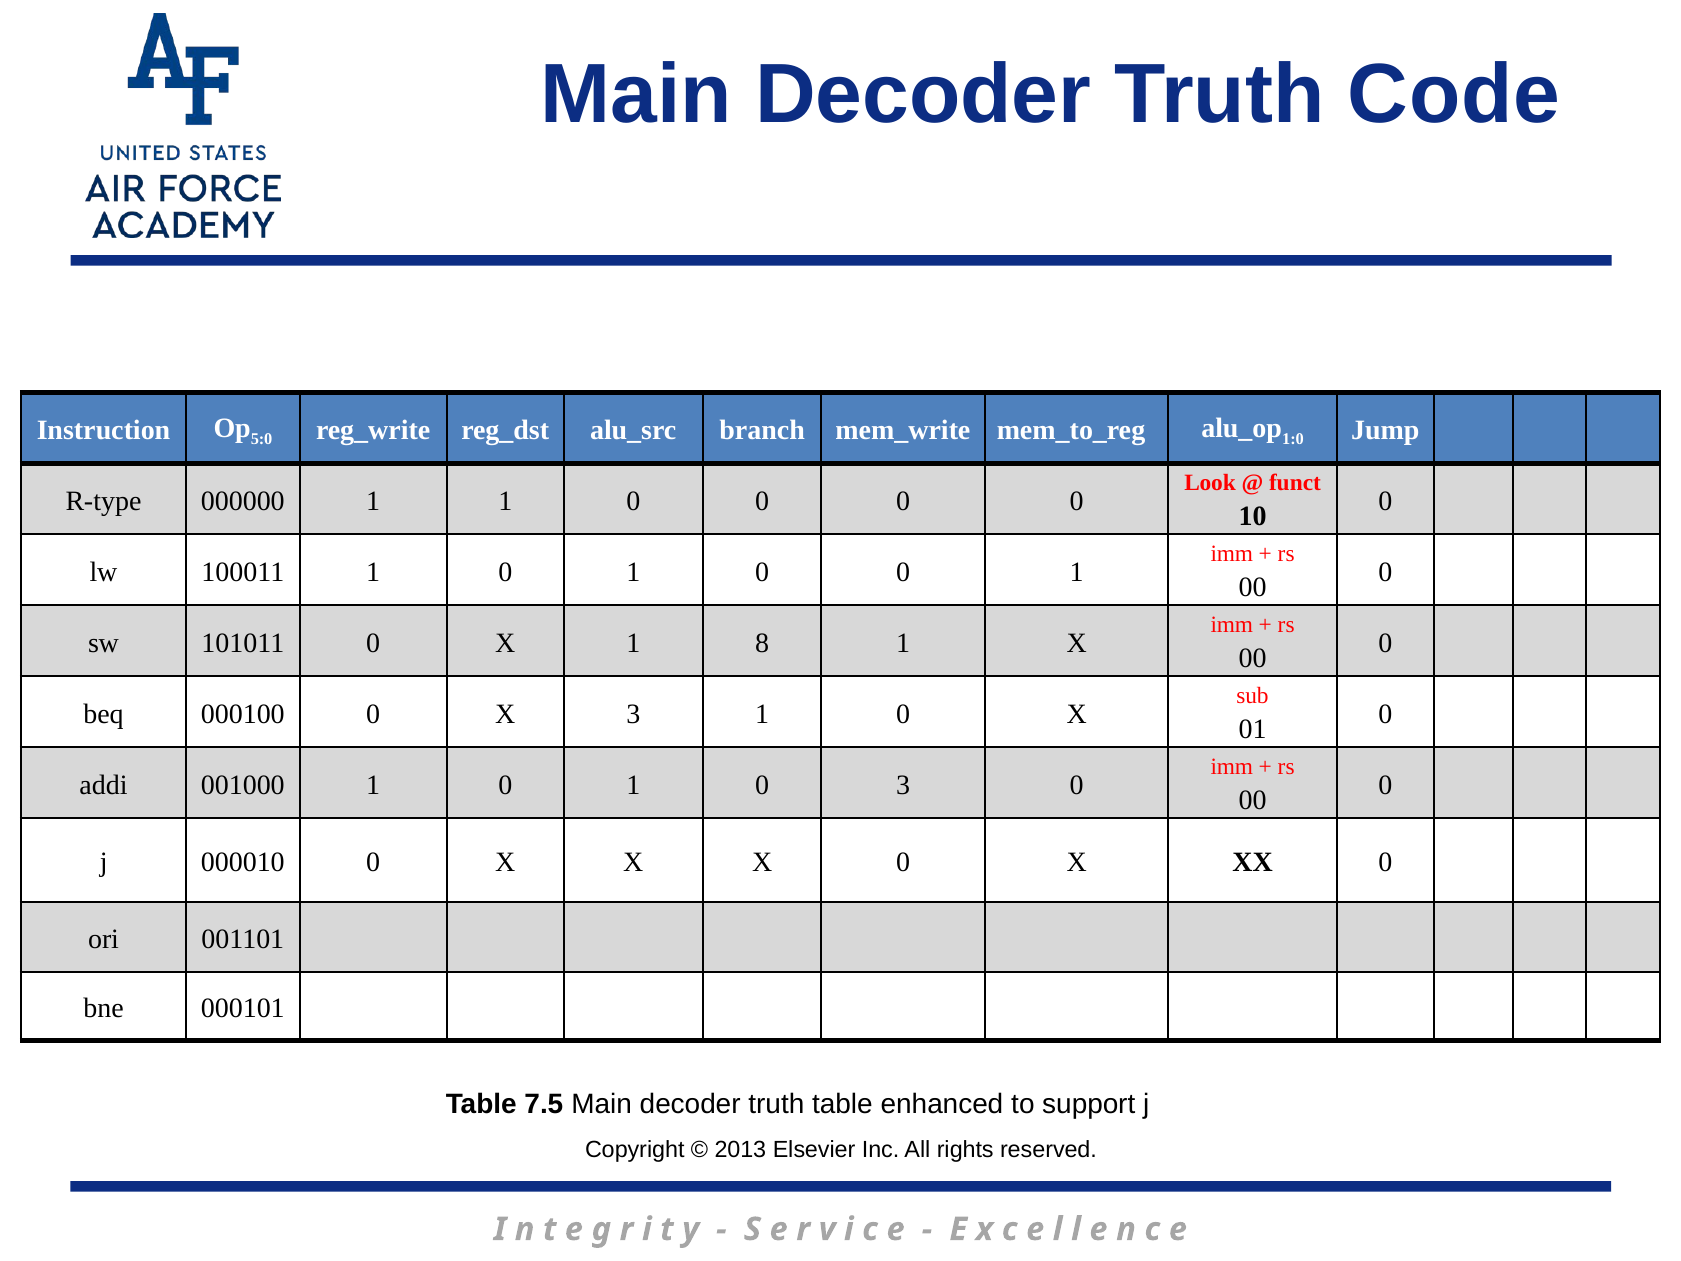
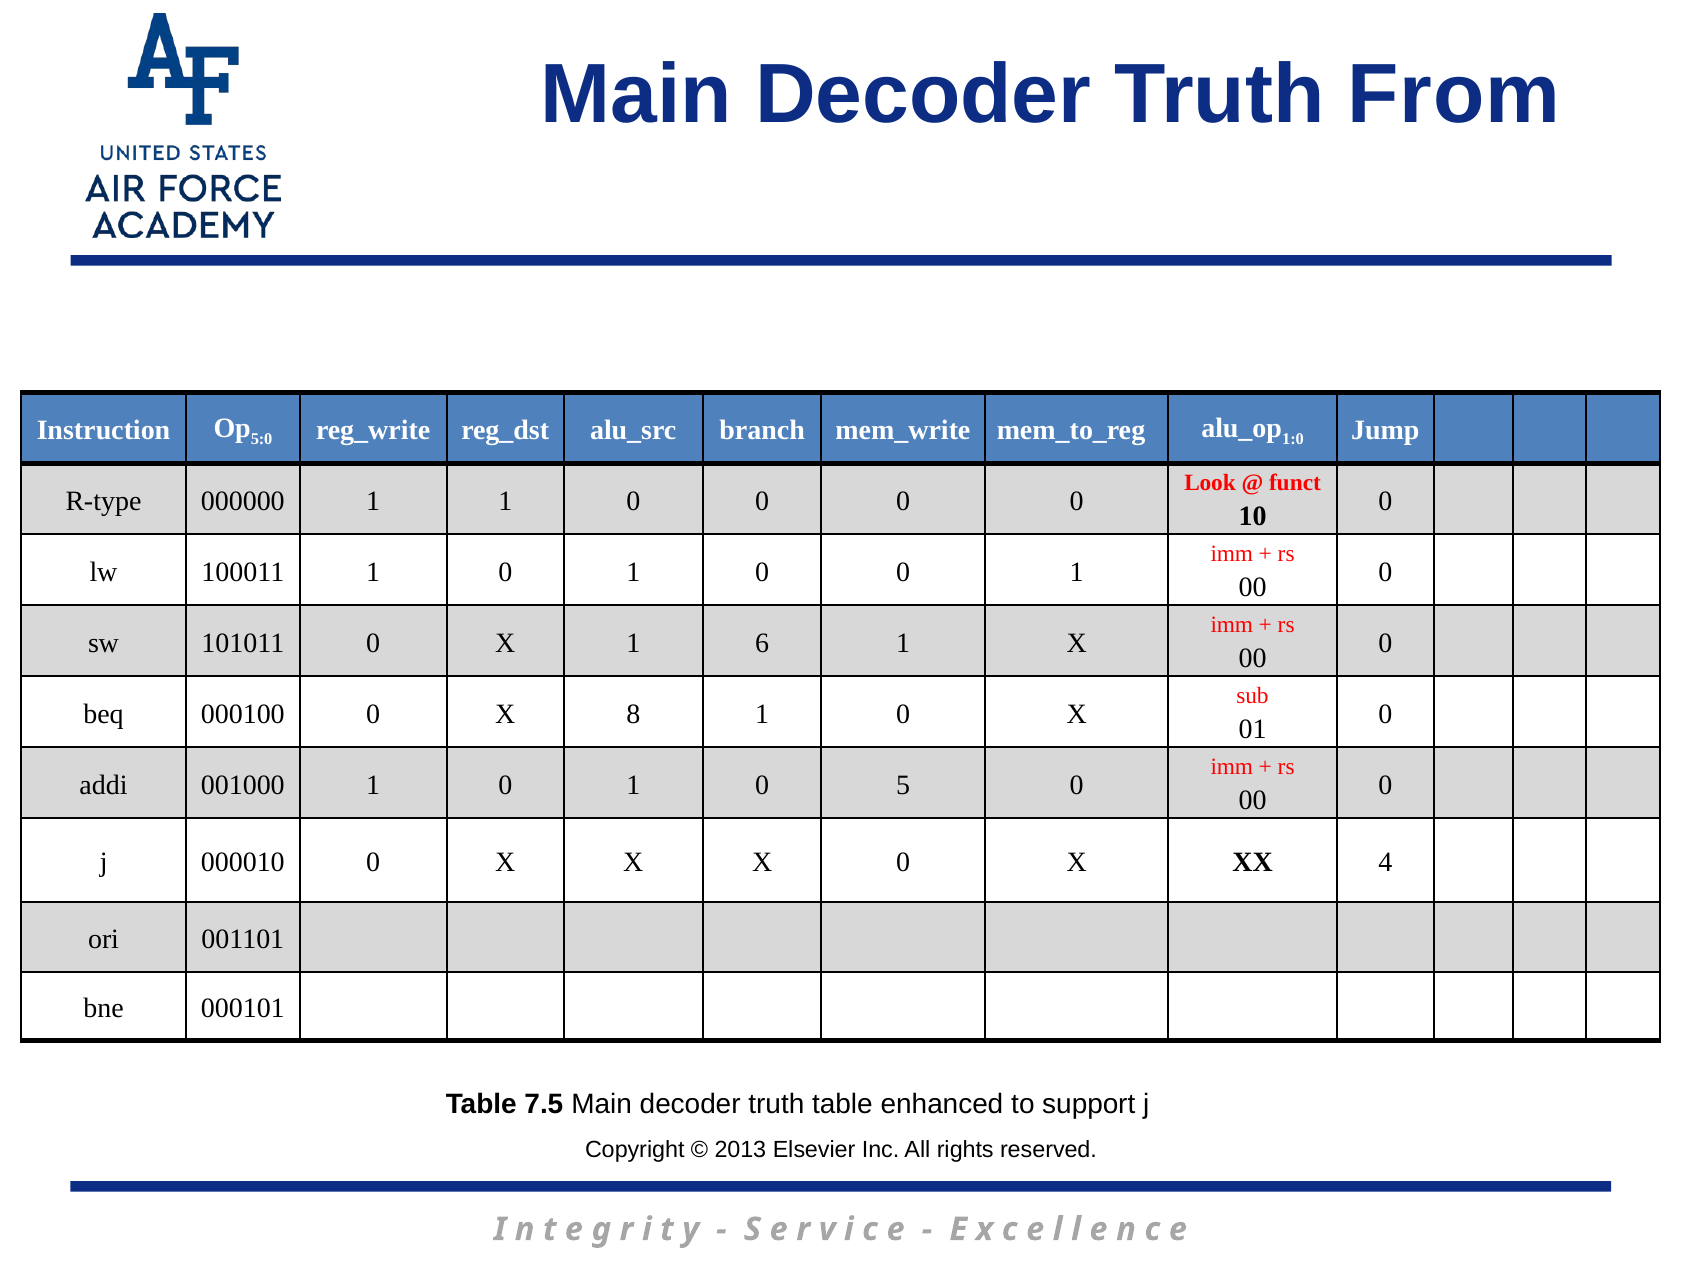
Code: Code -> From
8: 8 -> 6
X 3: 3 -> 8
0 3: 3 -> 5
XX 0: 0 -> 4
